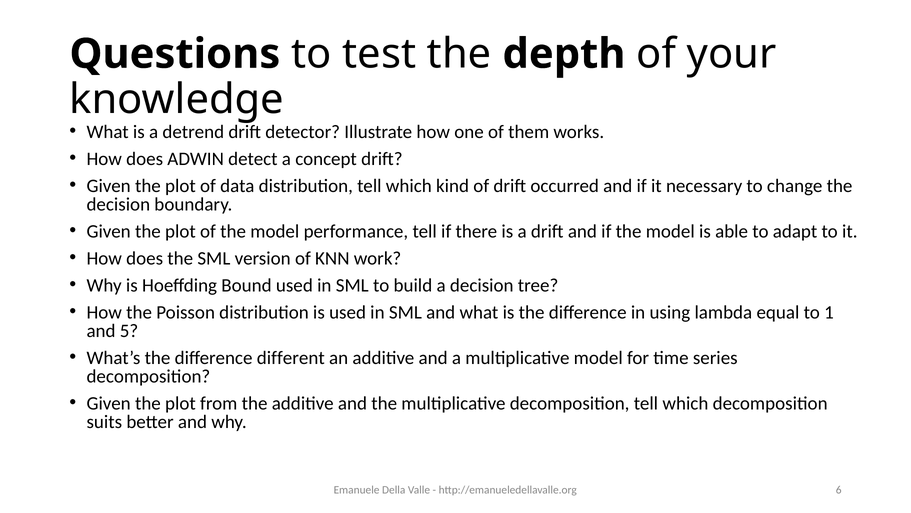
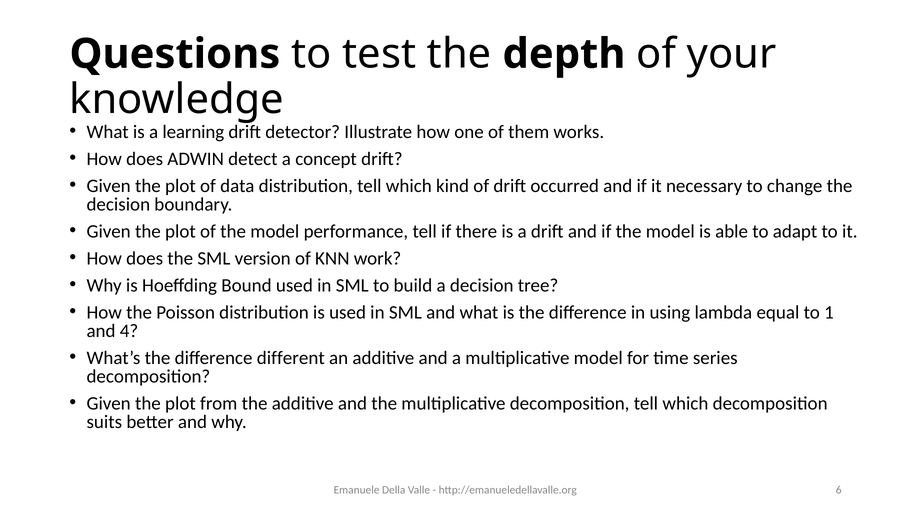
detrend: detrend -> learning
5: 5 -> 4
